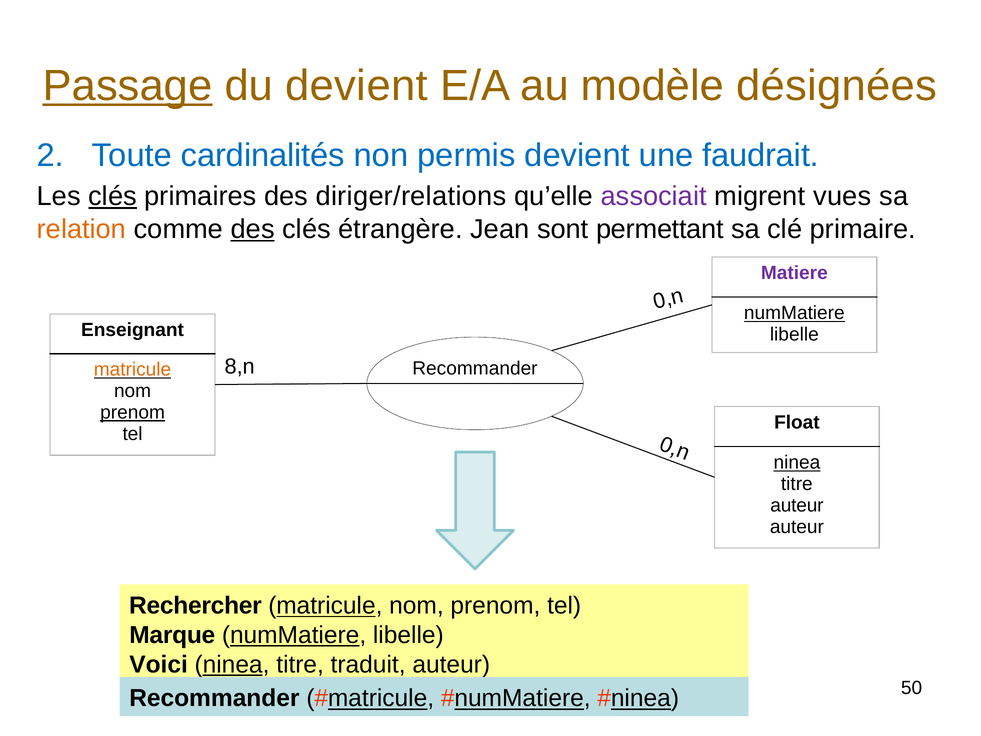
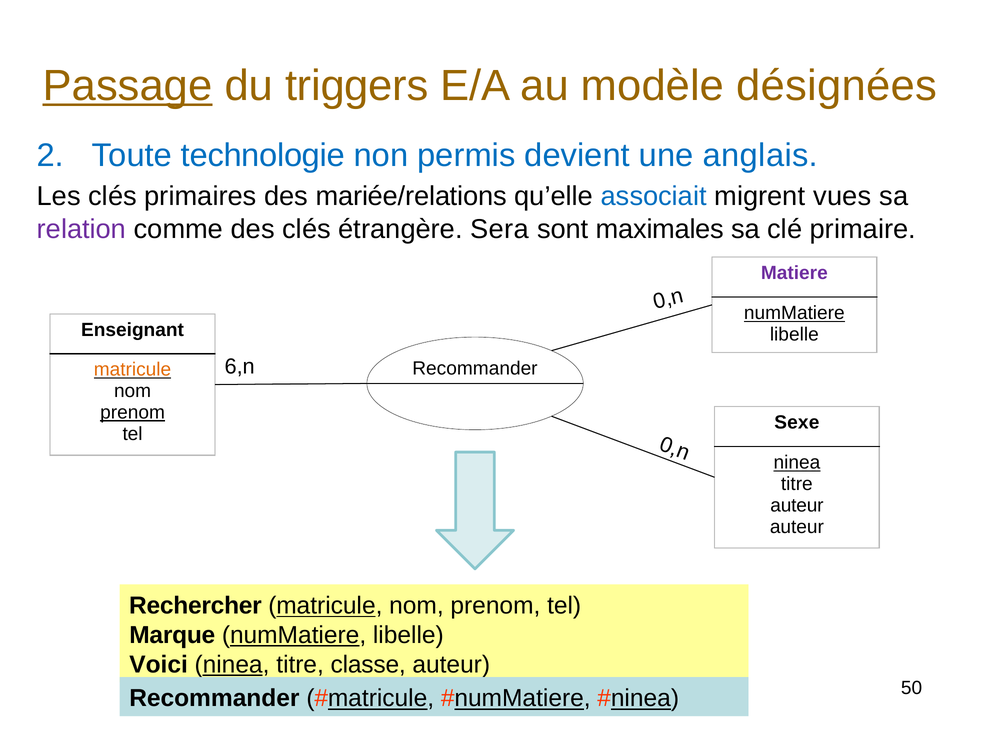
du devient: devient -> triggers
cardinalités: cardinalités -> technologie
faudrait: faudrait -> anglais
clés at (113, 196) underline: present -> none
diriger/relations: diriger/relations -> mariée/relations
associait colour: purple -> blue
relation colour: orange -> purple
des at (253, 229) underline: present -> none
Jean: Jean -> Sera
permettant: permettant -> maximales
8,n: 8,n -> 6,n
Float: Float -> Sexe
traduit: traduit -> classe
